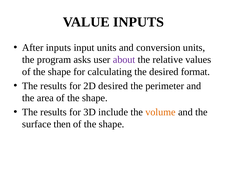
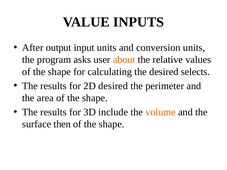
After inputs: inputs -> output
about colour: purple -> orange
format: format -> selects
